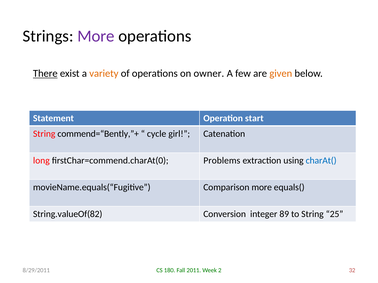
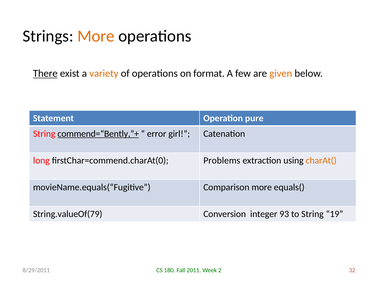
More at (96, 36) colour: purple -> orange
owner: owner -> format
start: start -> pure
commend=“Bently,”+ underline: none -> present
cycle: cycle -> error
charAt( colour: blue -> orange
String.valueOf(82: String.valueOf(82 -> String.valueOf(79
89: 89 -> 93
25: 25 -> 19
